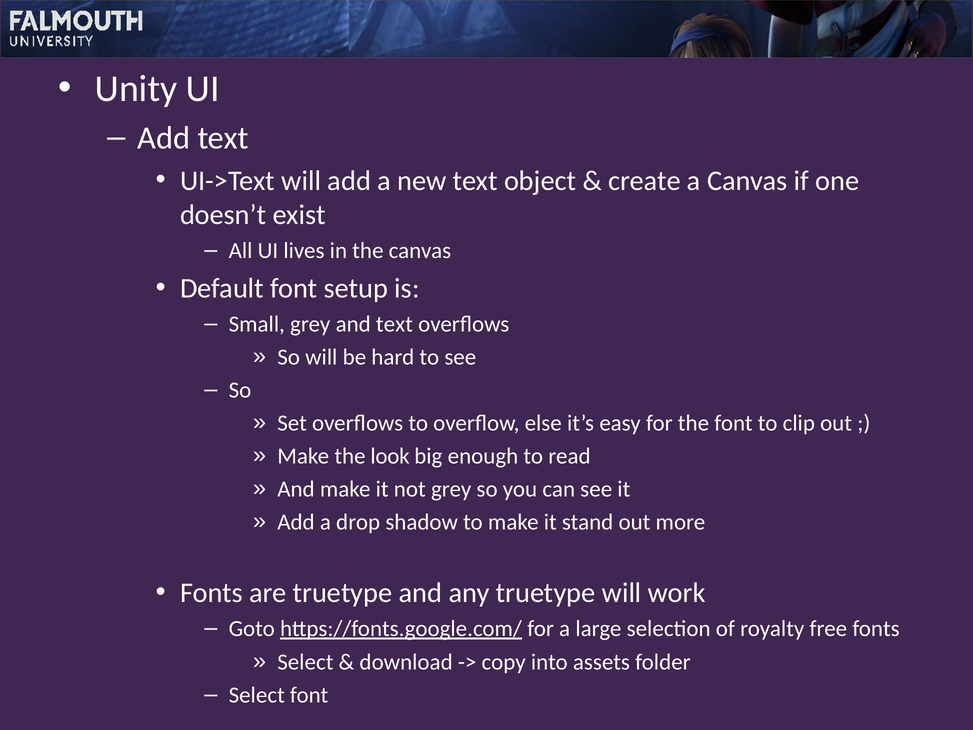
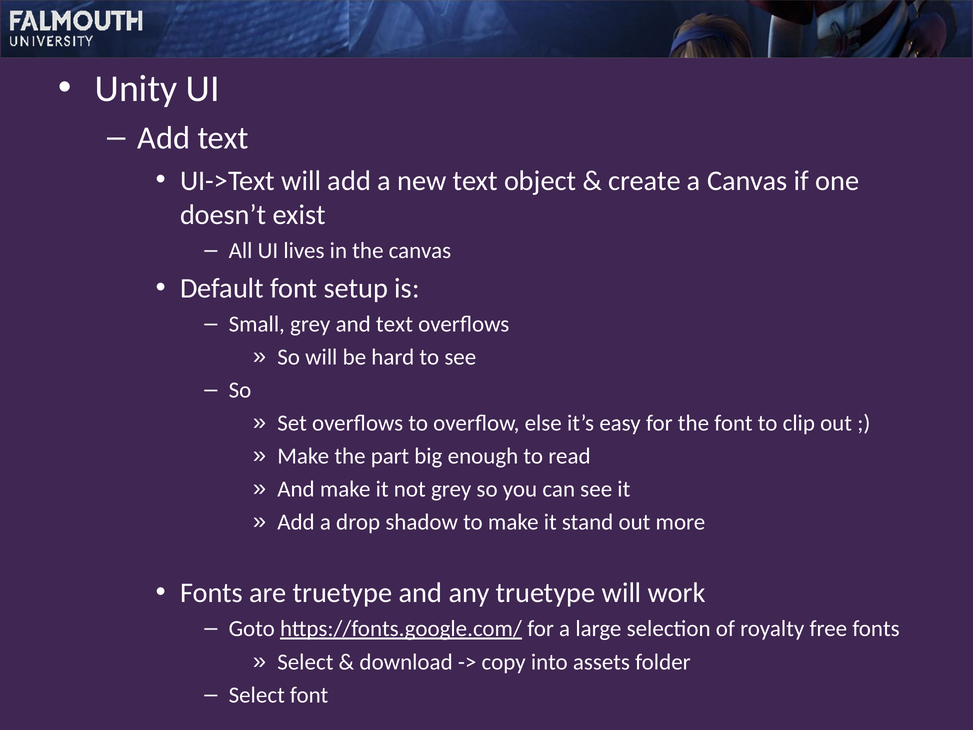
look: look -> part
